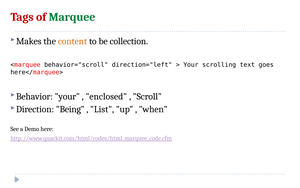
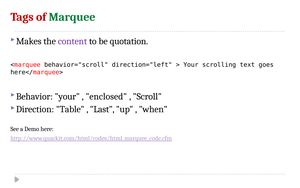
content colour: orange -> purple
collection: collection -> quotation
Being: Being -> Table
List: List -> Last
